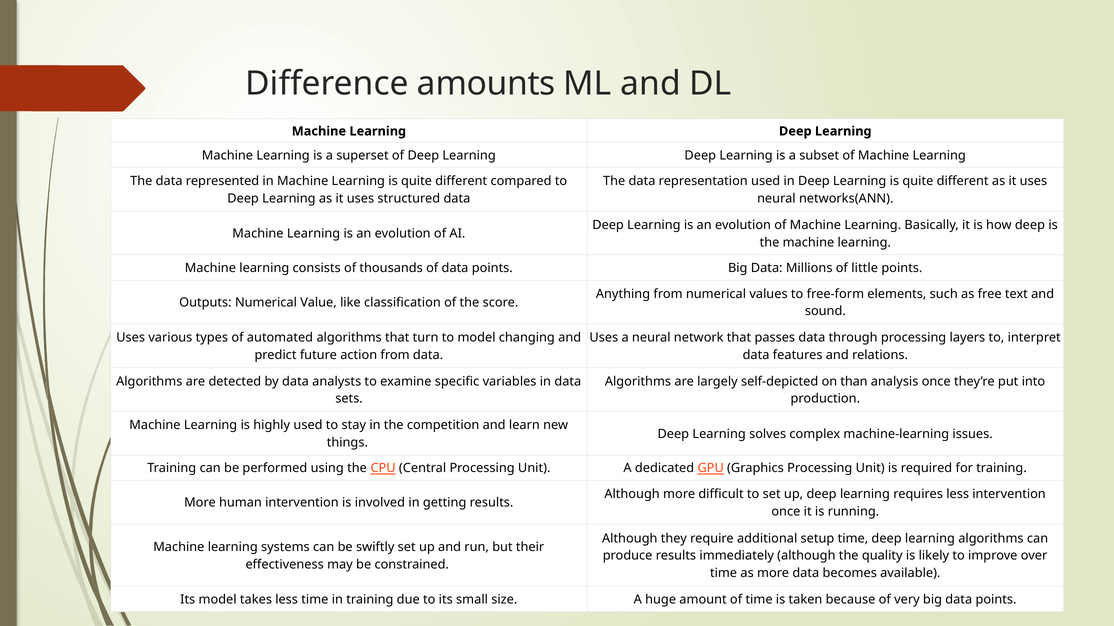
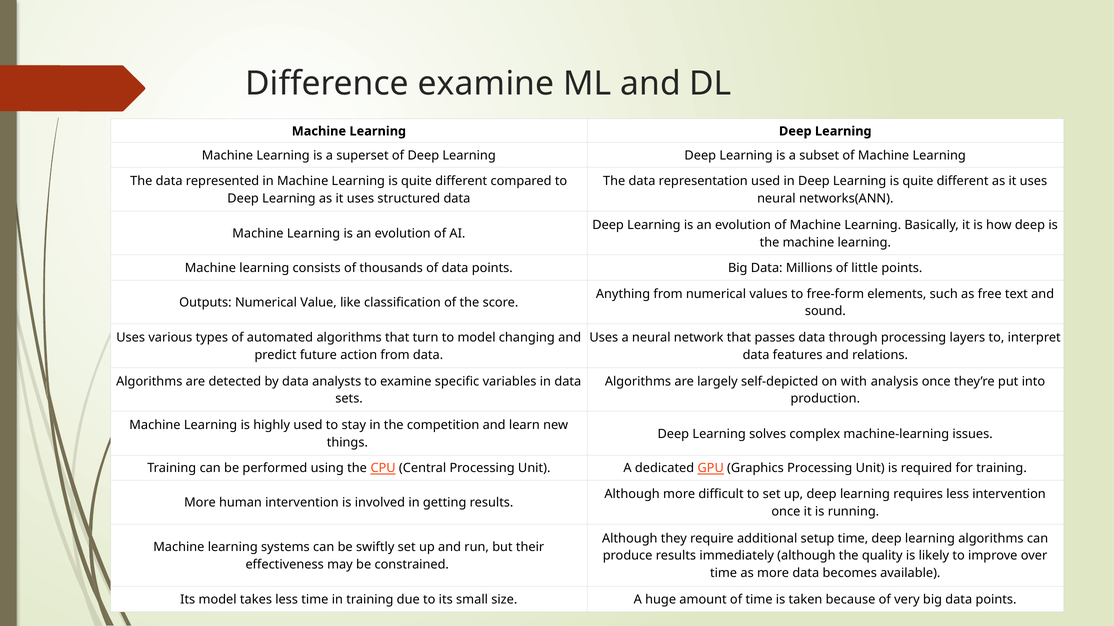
Difference amounts: amounts -> examine
than: than -> with
